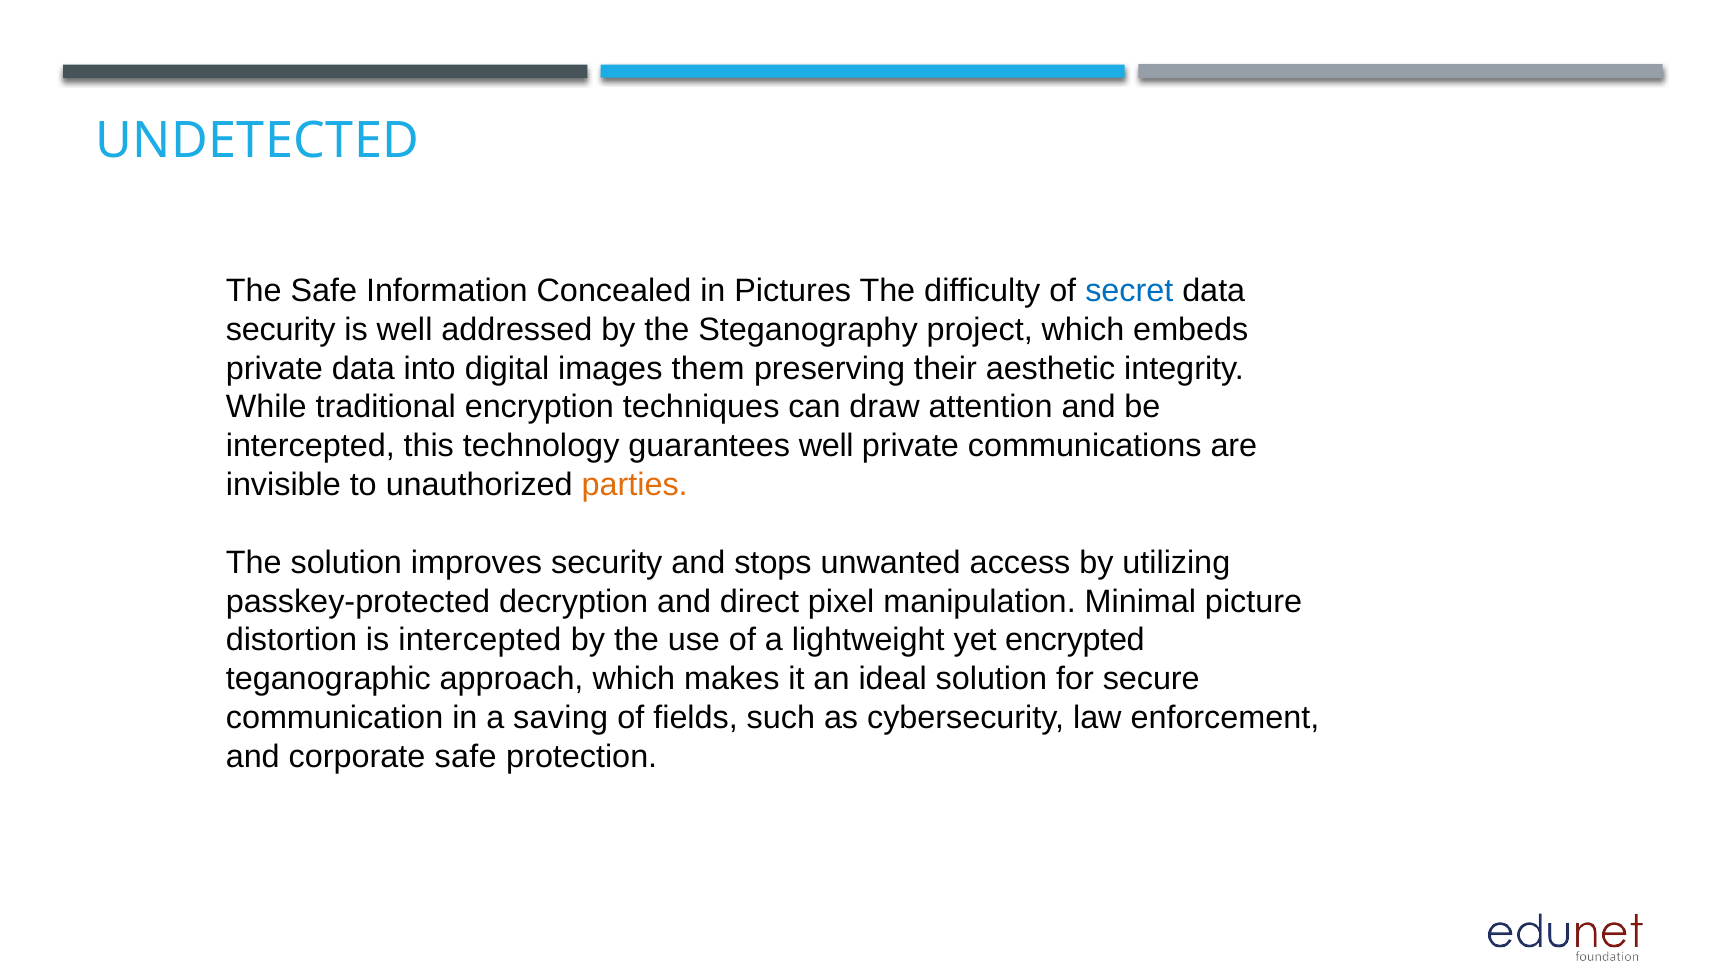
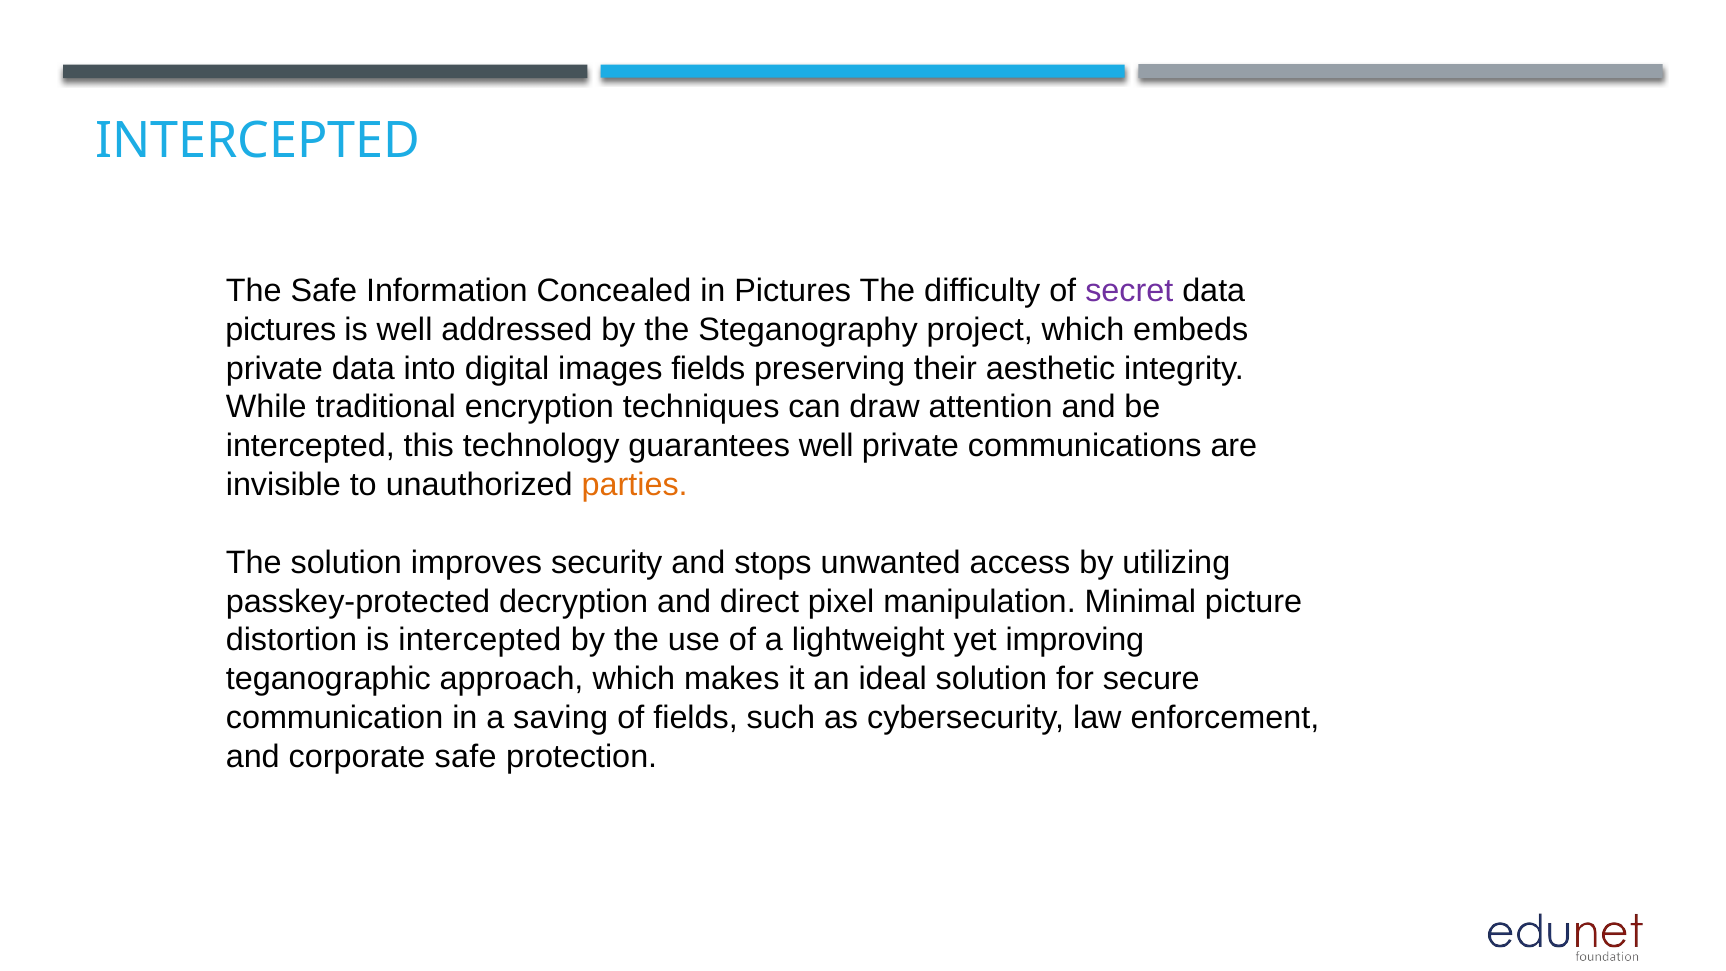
UNDETECTED at (257, 141): UNDETECTED -> INTERCEPTED
secret colour: blue -> purple
security at (281, 330): security -> pictures
images them: them -> fields
encrypted: encrypted -> improving
